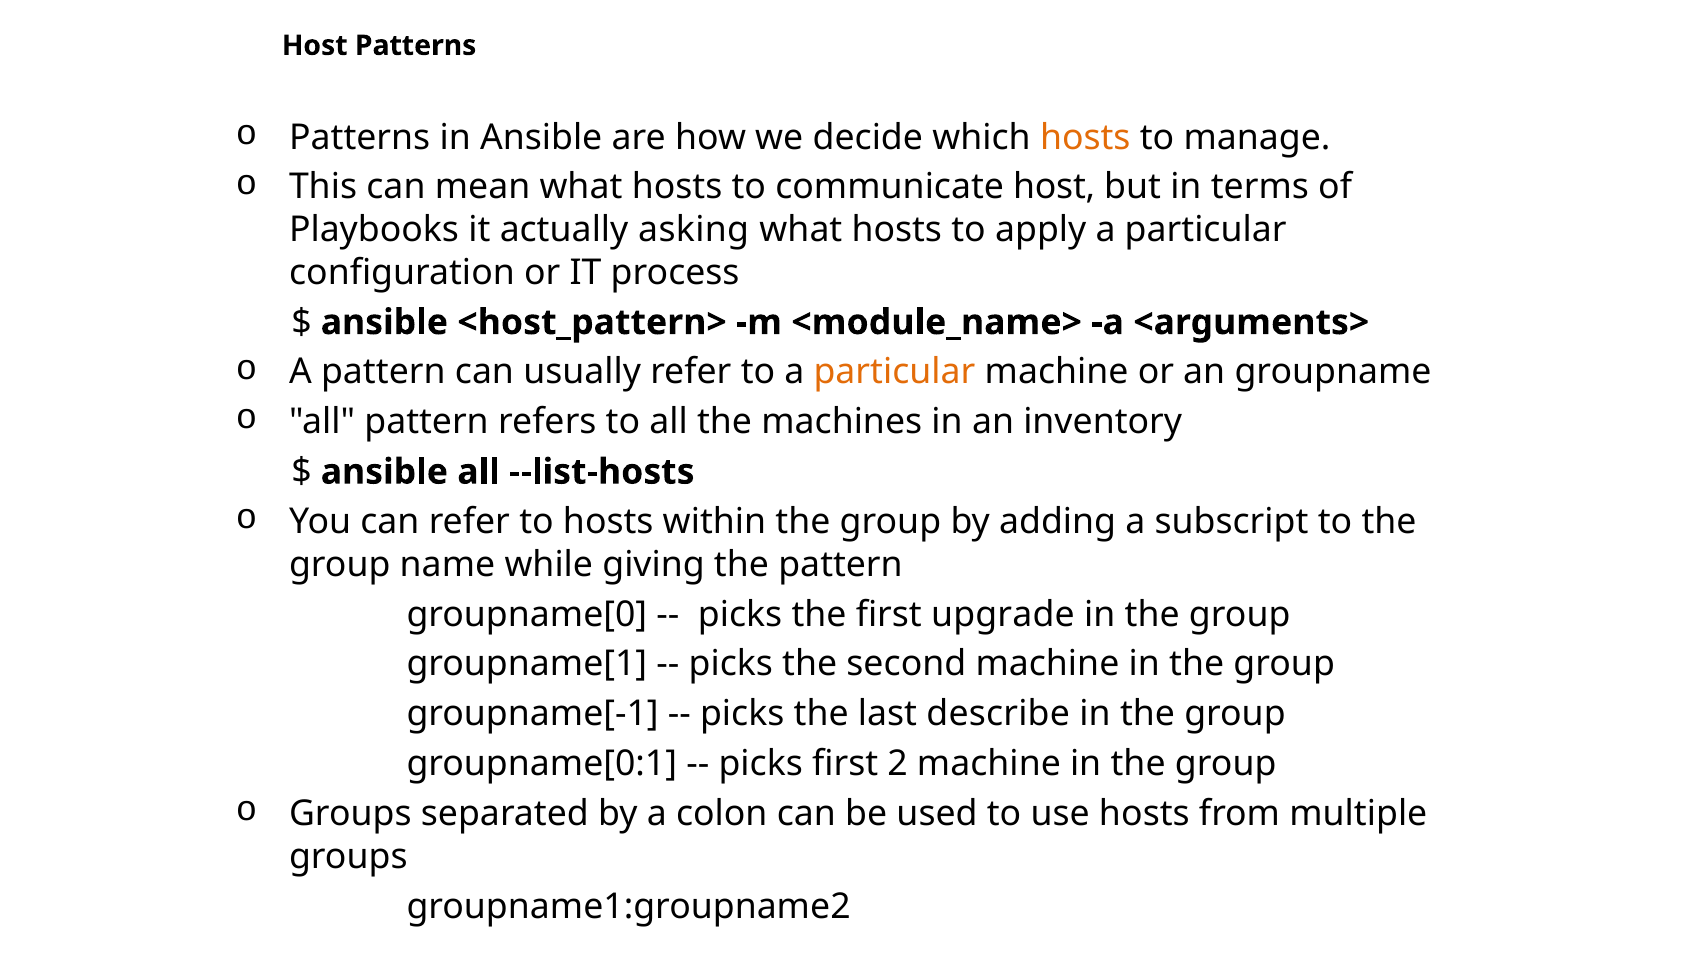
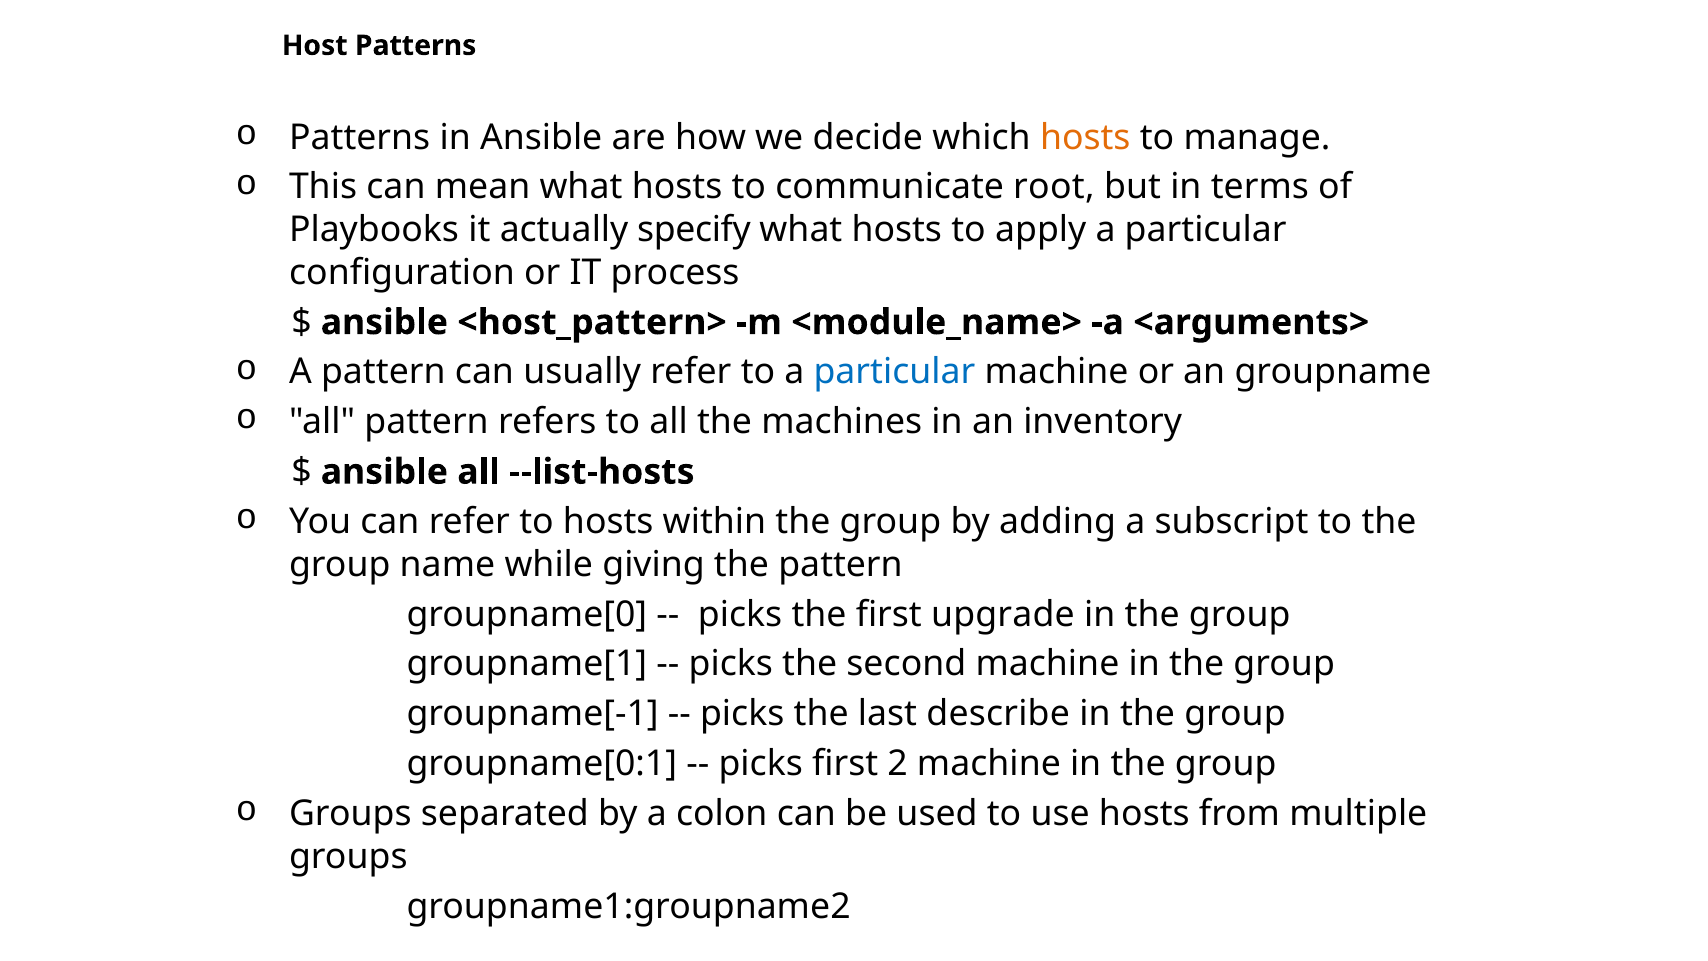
communicate host: host -> root
asking: asking -> specify
particular at (894, 372) colour: orange -> blue
